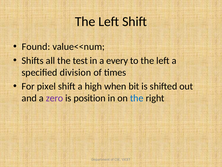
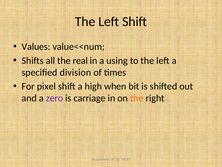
Found: Found -> Values
test: test -> real
every: every -> using
position: position -> carriage
the at (137, 98) colour: blue -> orange
